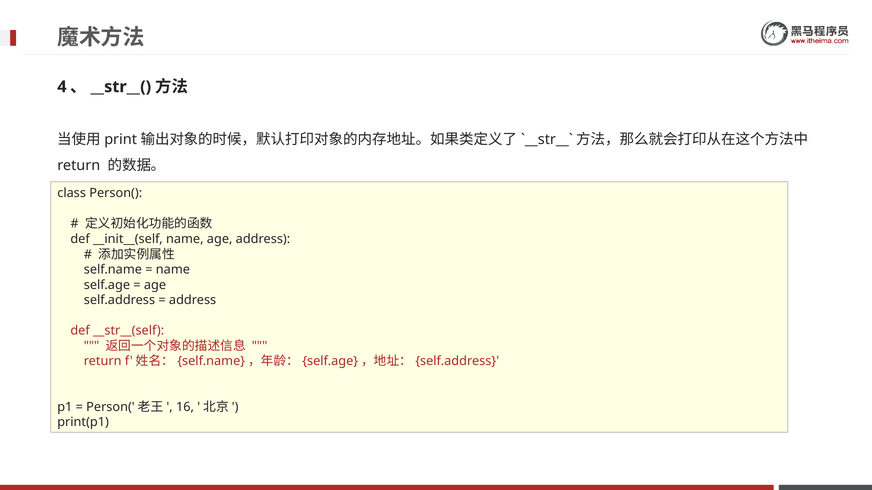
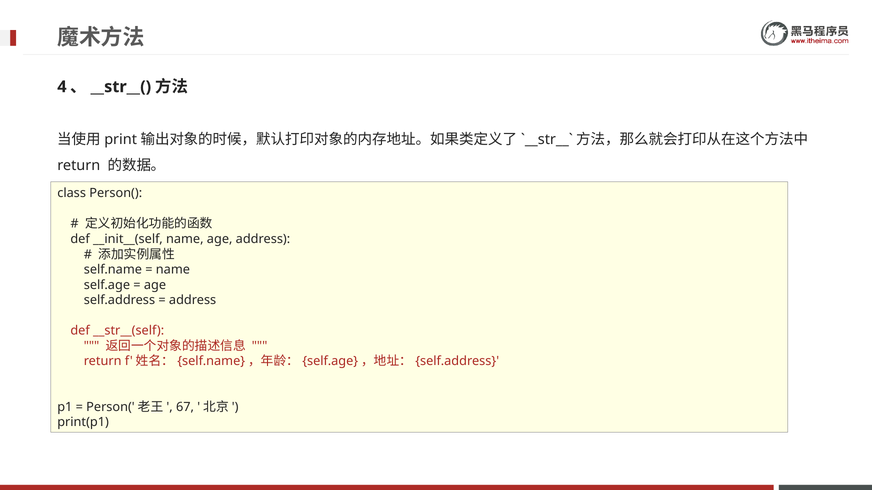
16: 16 -> 67
